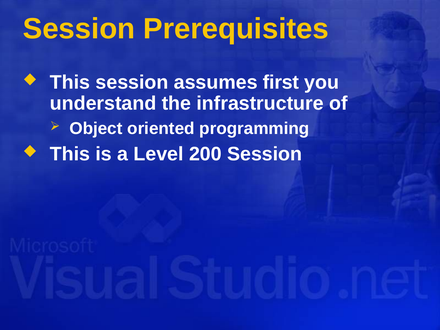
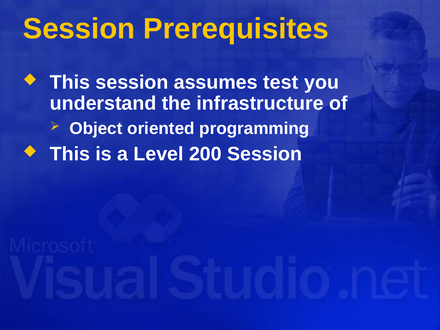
first: first -> test
